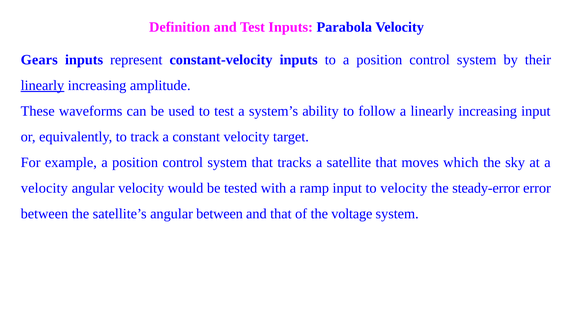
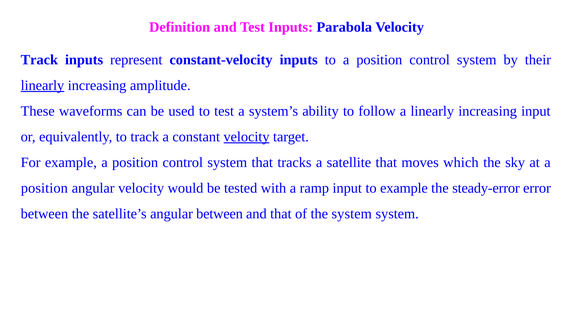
Gears at (39, 60): Gears -> Track
velocity at (246, 137) underline: none -> present
velocity at (44, 188): velocity -> position
to velocity: velocity -> example
the voltage: voltage -> system
